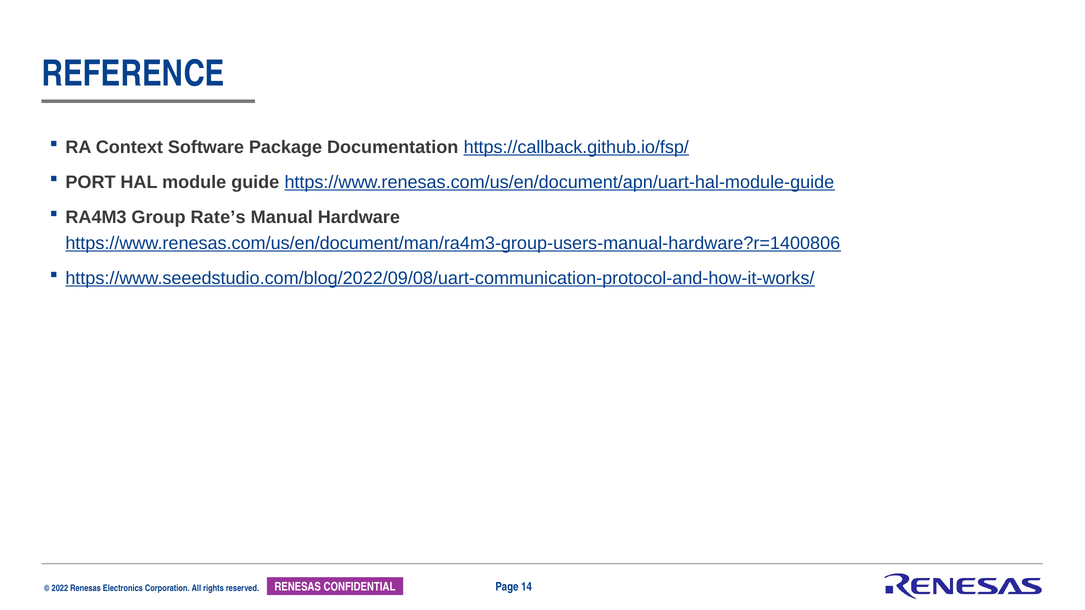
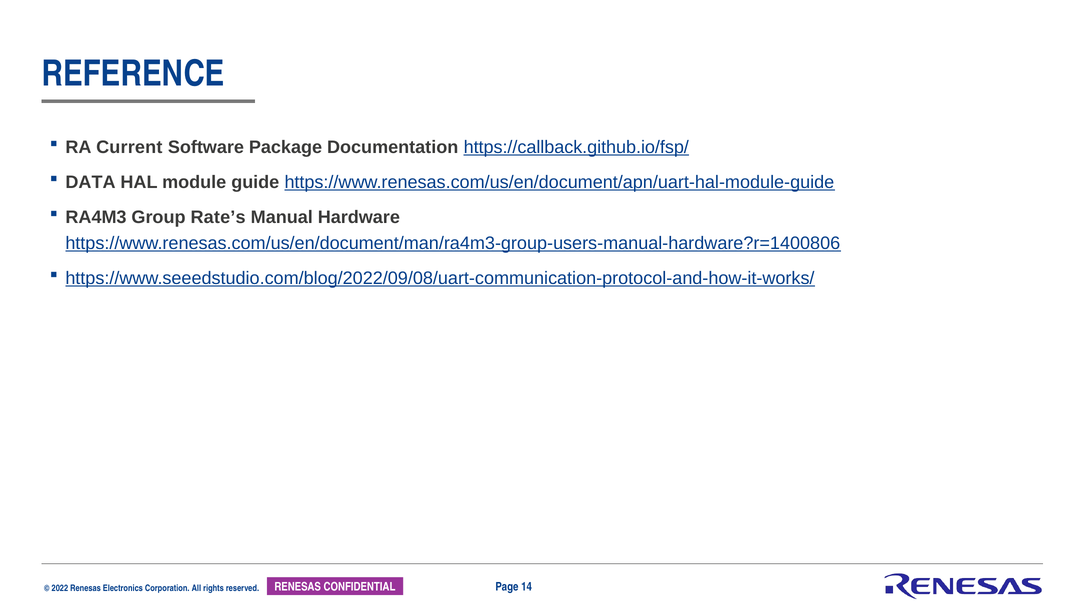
Context: Context -> Current
PORT: PORT -> DATA
